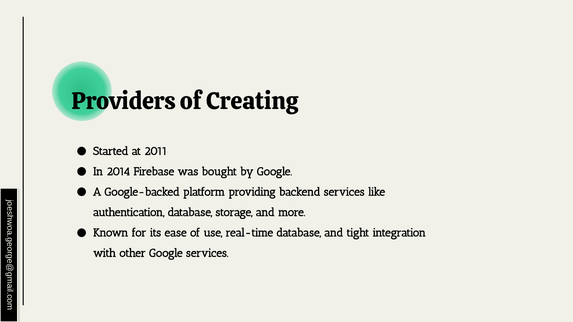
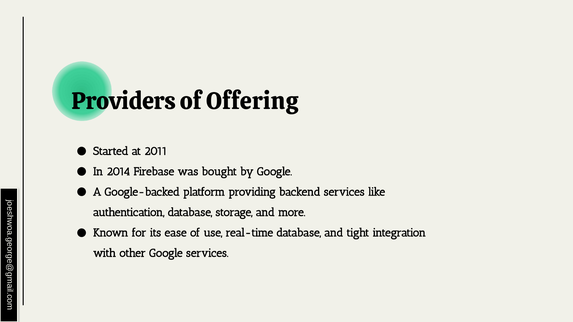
Creating: Creating -> Offering
